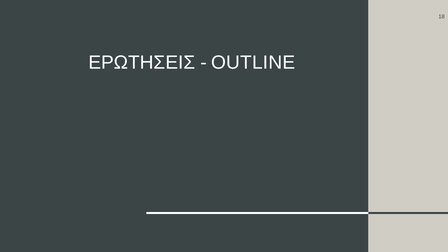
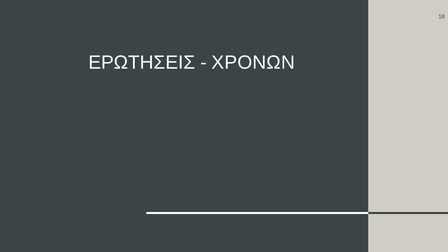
OUTLINE: OUTLINE -> ΧΡΟΝΩΝ
